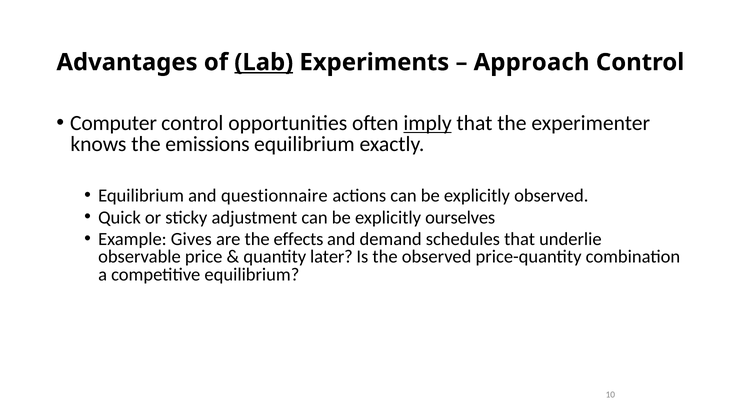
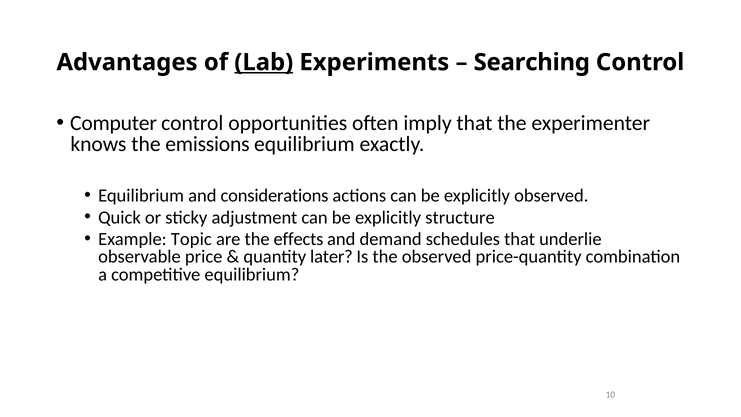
Approach: Approach -> Searching
imply underline: present -> none
questionnaire: questionnaire -> considerations
ourselves: ourselves -> structure
Gives: Gives -> Topic
